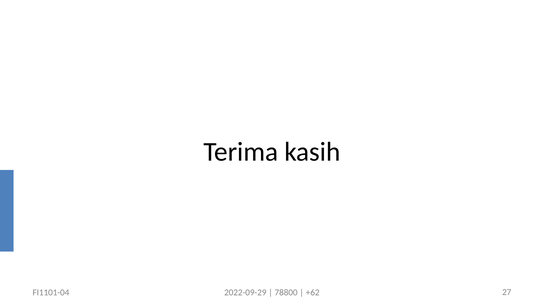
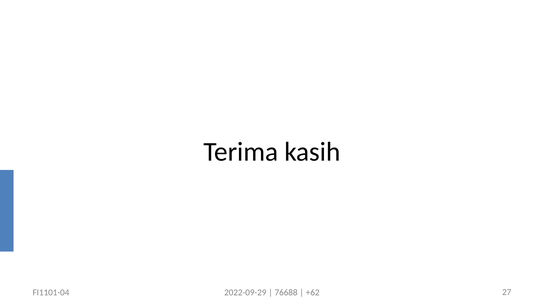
78800: 78800 -> 76688
